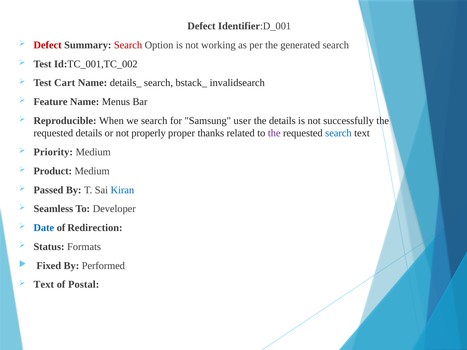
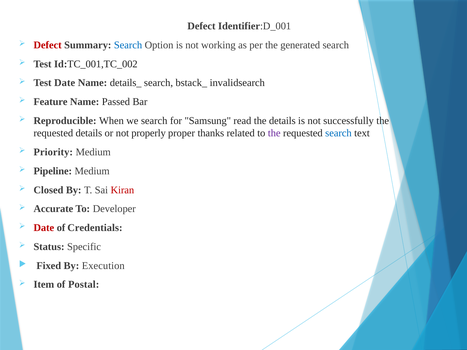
Search at (128, 45) colour: red -> blue
Test Cart: Cart -> Date
Menus: Menus -> Passed
user: user -> read
Product: Product -> Pipeline
Passed: Passed -> Closed
Kiran colour: blue -> red
Seamless: Seamless -> Accurate
Date at (44, 228) colour: blue -> red
Redirection: Redirection -> Credentials
Formats: Formats -> Specific
Performed: Performed -> Execution
Text at (44, 285): Text -> Item
